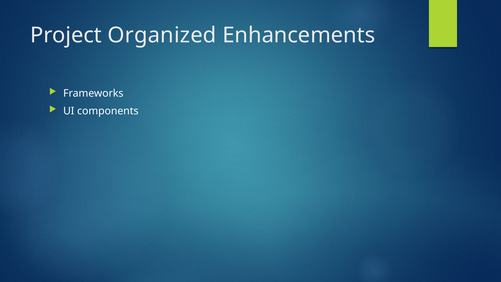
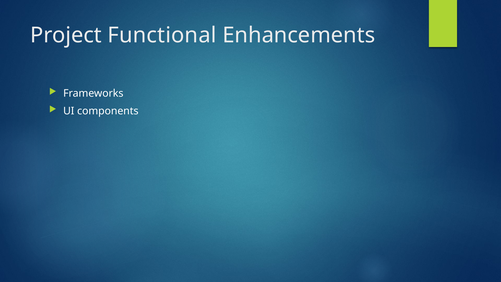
Organized: Organized -> Functional
